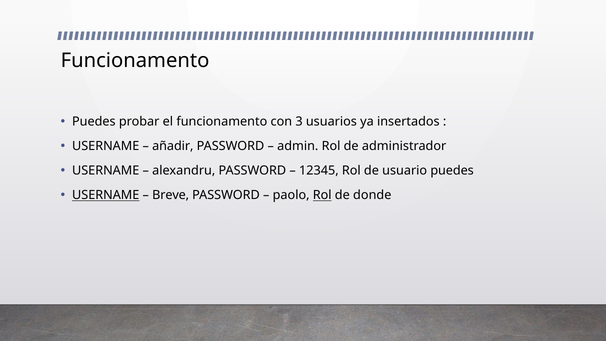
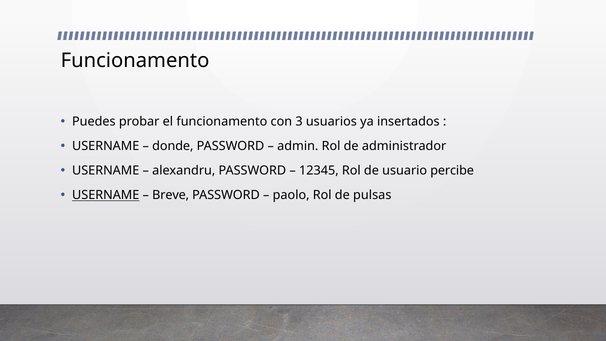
añadir: añadir -> donde
usuario puedes: puedes -> percibe
Rol at (322, 195) underline: present -> none
donde: donde -> pulsas
